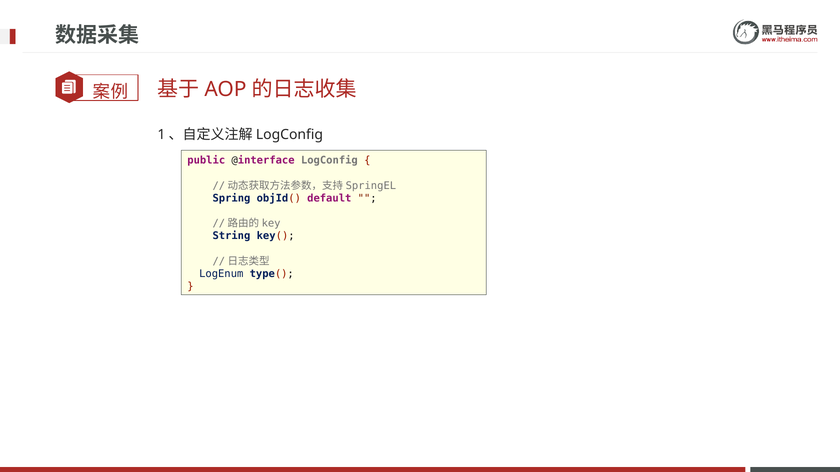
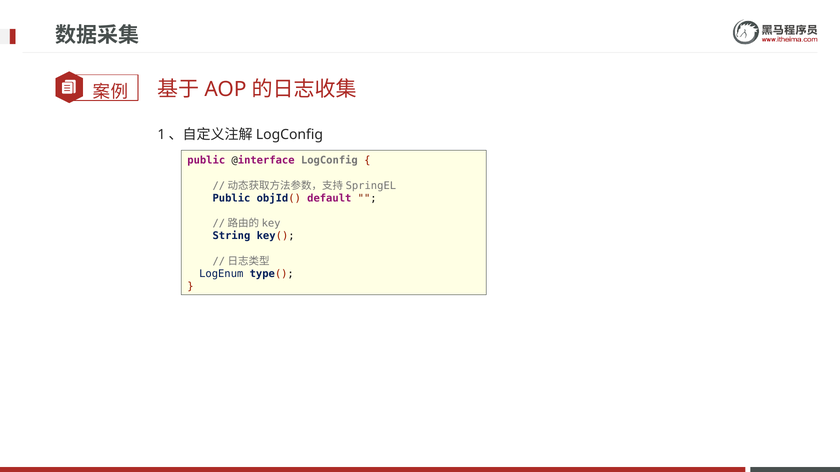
Spring at (231, 198): Spring -> Public
